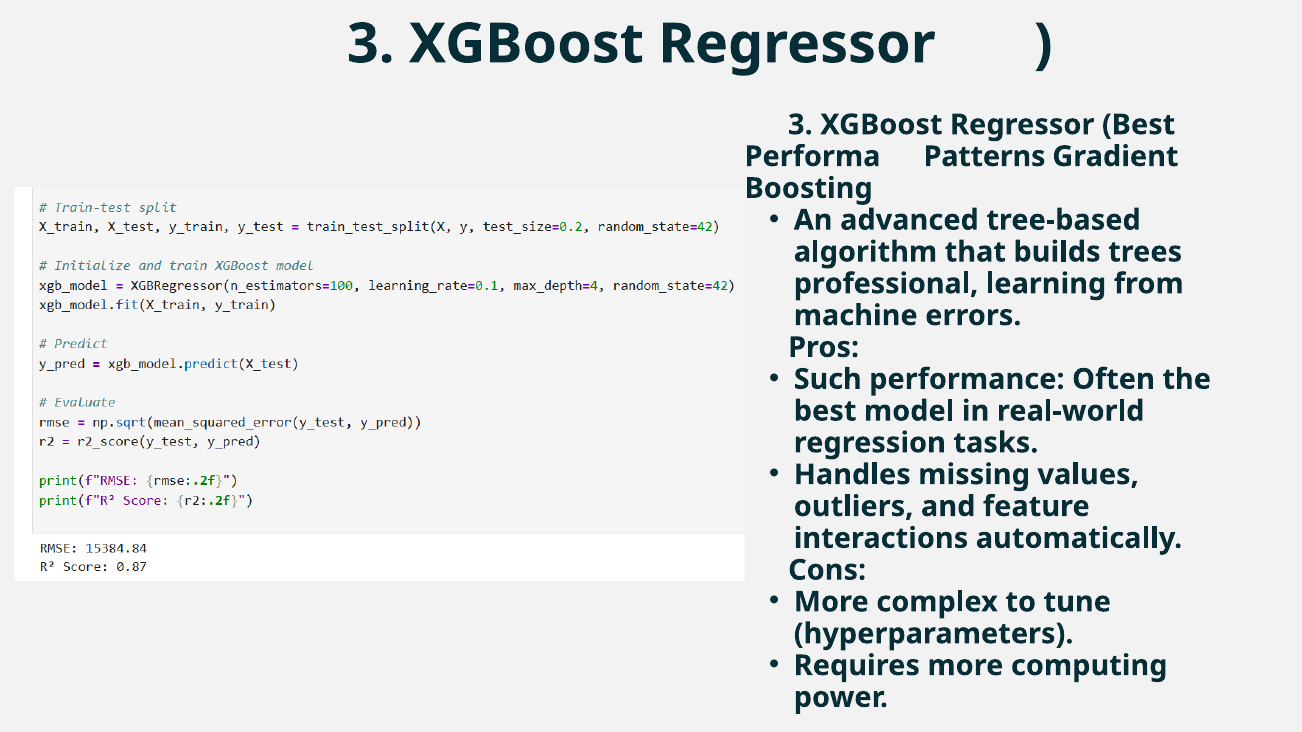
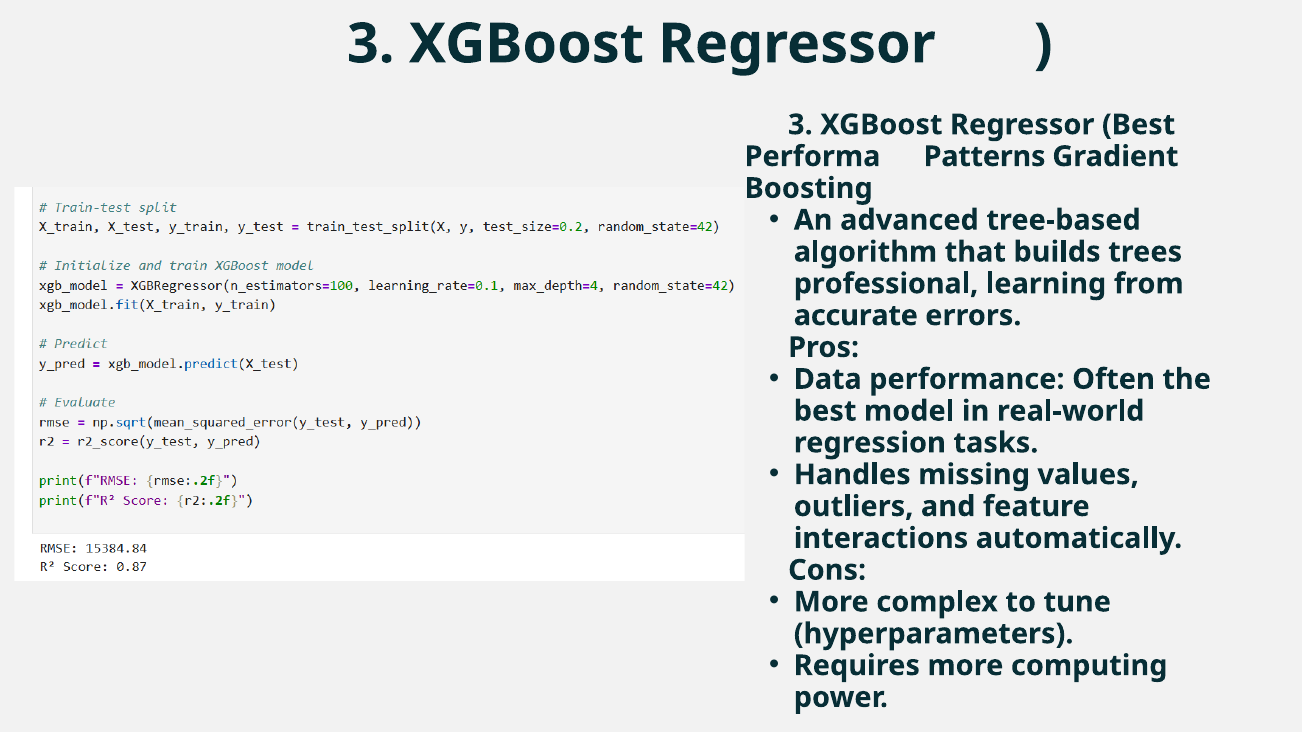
machine: machine -> accurate
Such: Such -> Data
